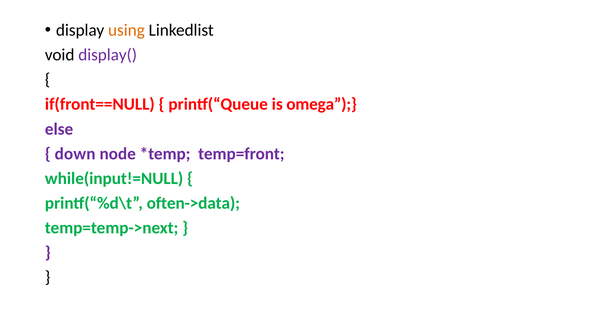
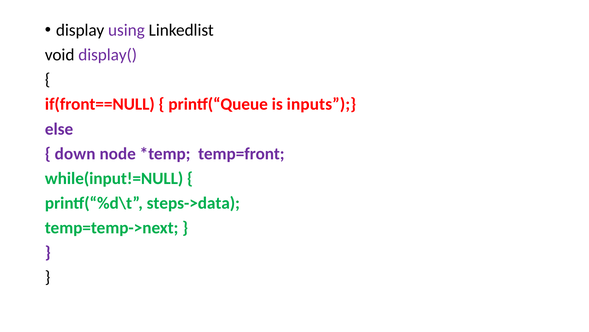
using colour: orange -> purple
omega: omega -> inputs
often->data: often->data -> steps->data
